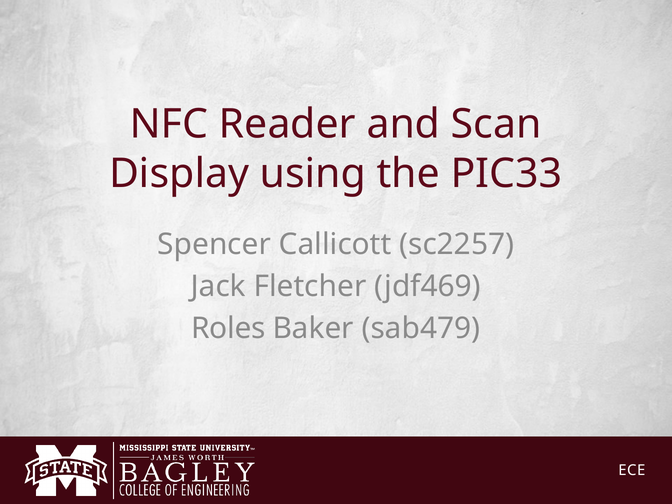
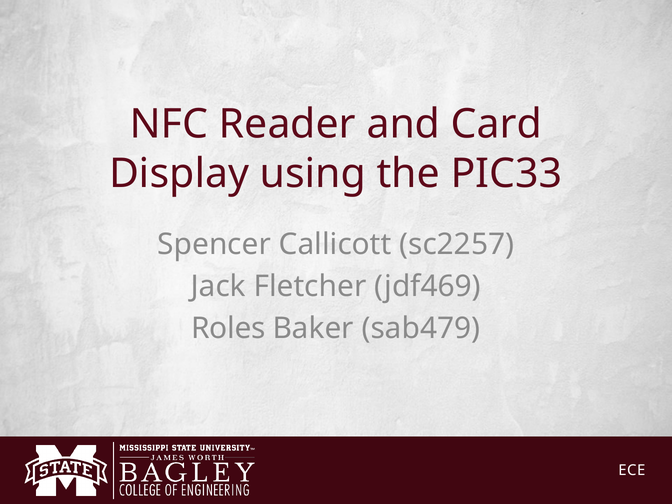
Scan: Scan -> Card
